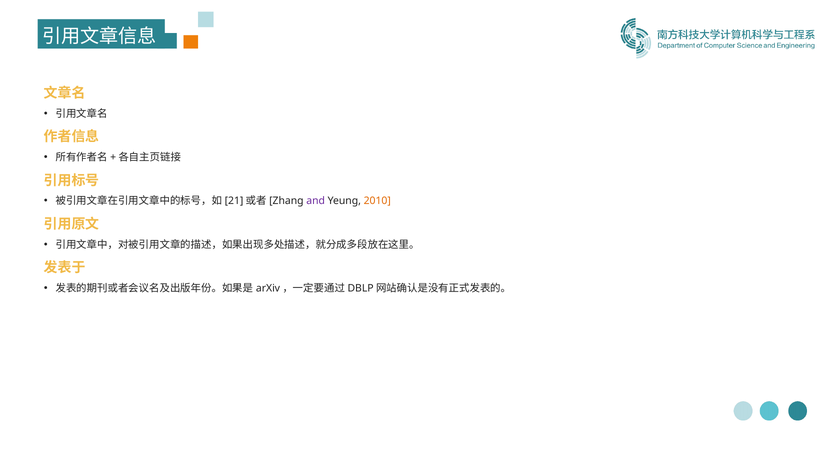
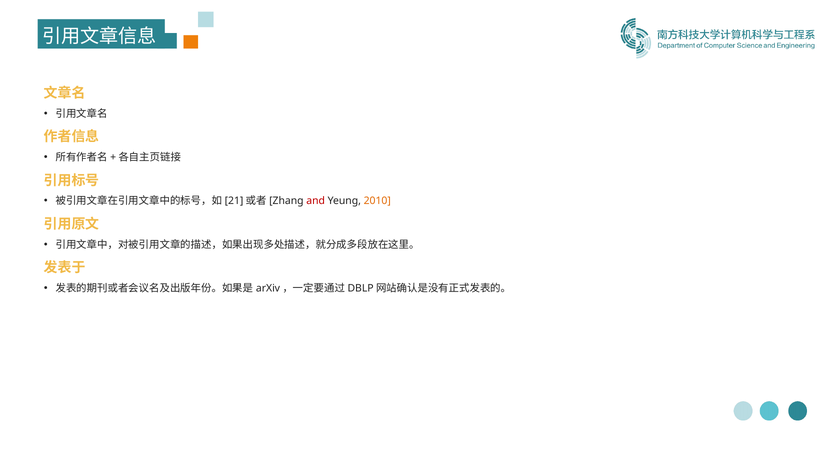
and colour: purple -> red
